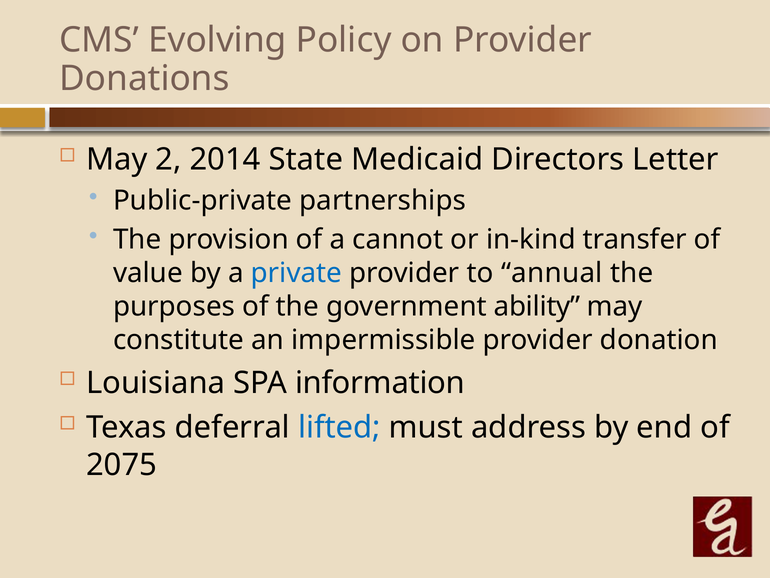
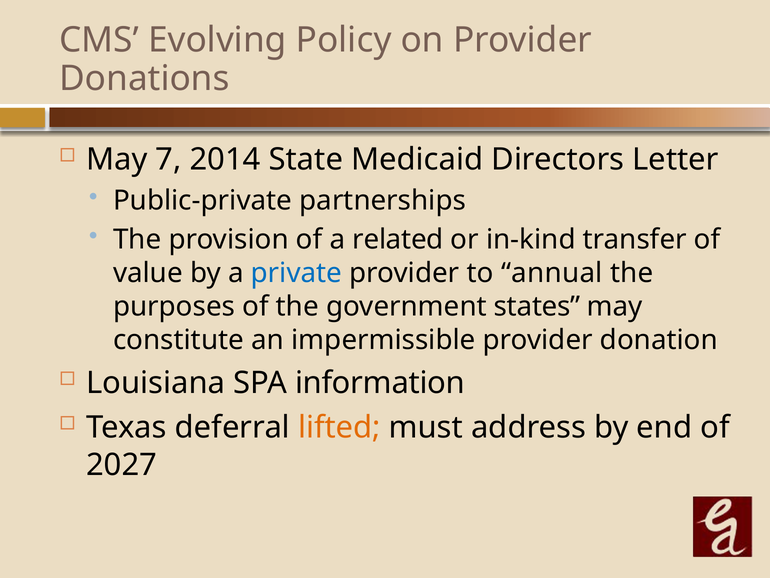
2: 2 -> 7
cannot: cannot -> related
ability: ability -> states
lifted colour: blue -> orange
2075: 2075 -> 2027
